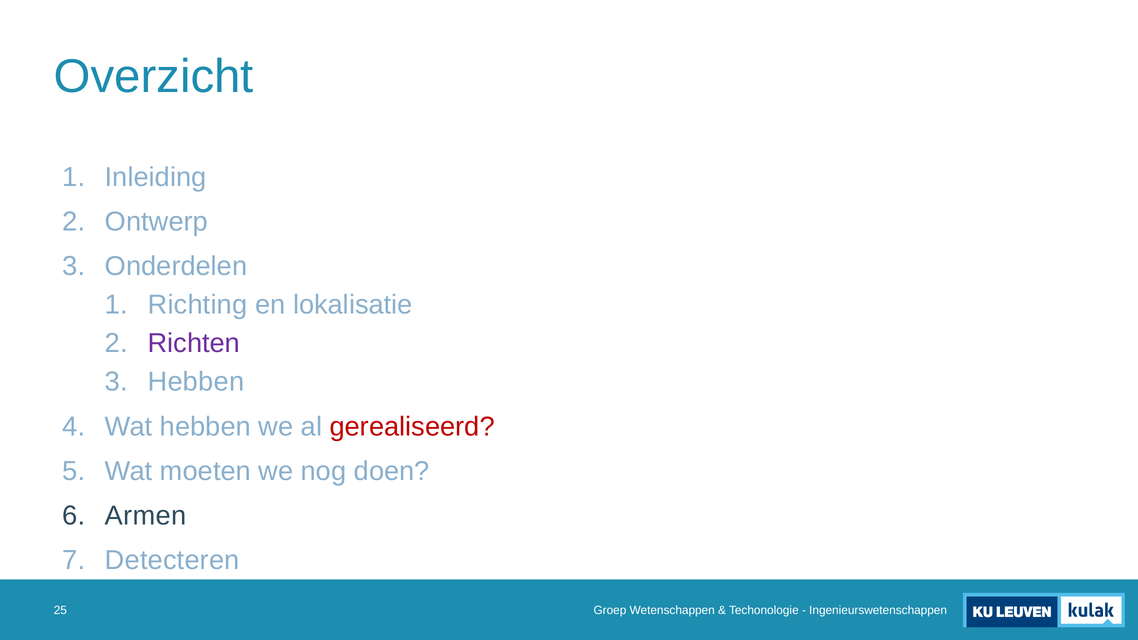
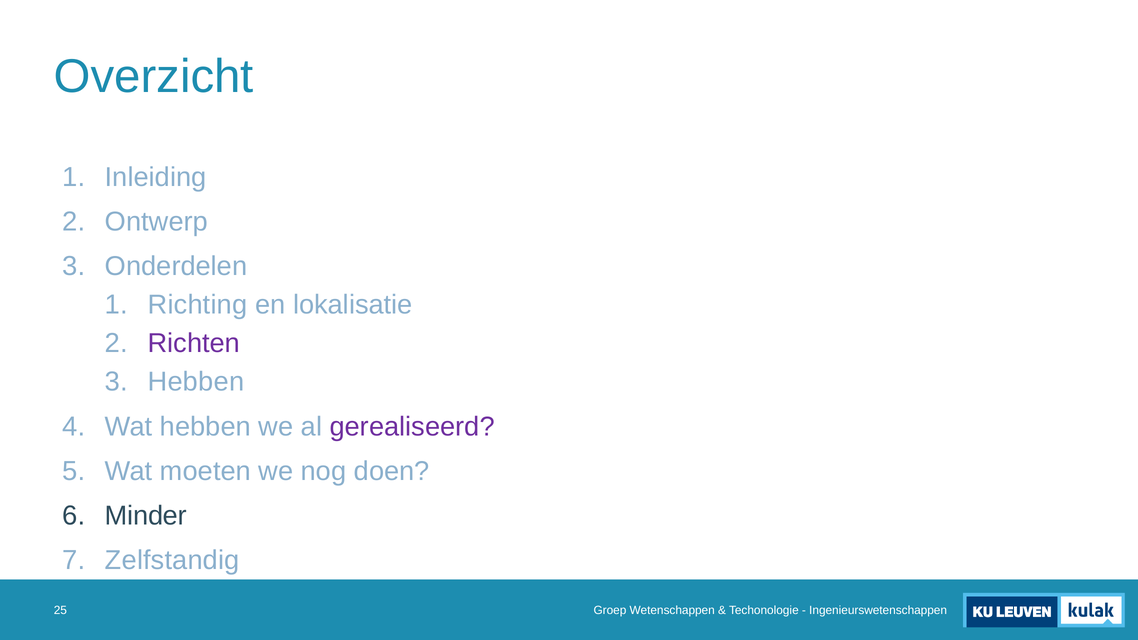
gerealiseerd colour: red -> purple
Armen: Armen -> Minder
Detecteren: Detecteren -> Zelfstandig
